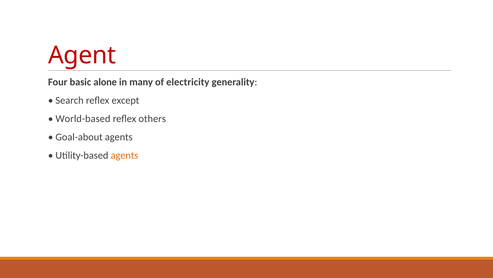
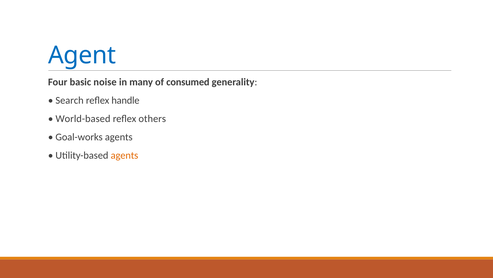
Agent colour: red -> blue
alone: alone -> noise
electricity: electricity -> consumed
except: except -> handle
Goal-about: Goal-about -> Goal-works
